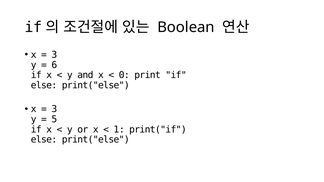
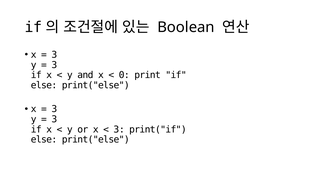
6 at (54, 65): 6 -> 3
5 at (54, 119): 5 -> 3
1 at (119, 130): 1 -> 3
